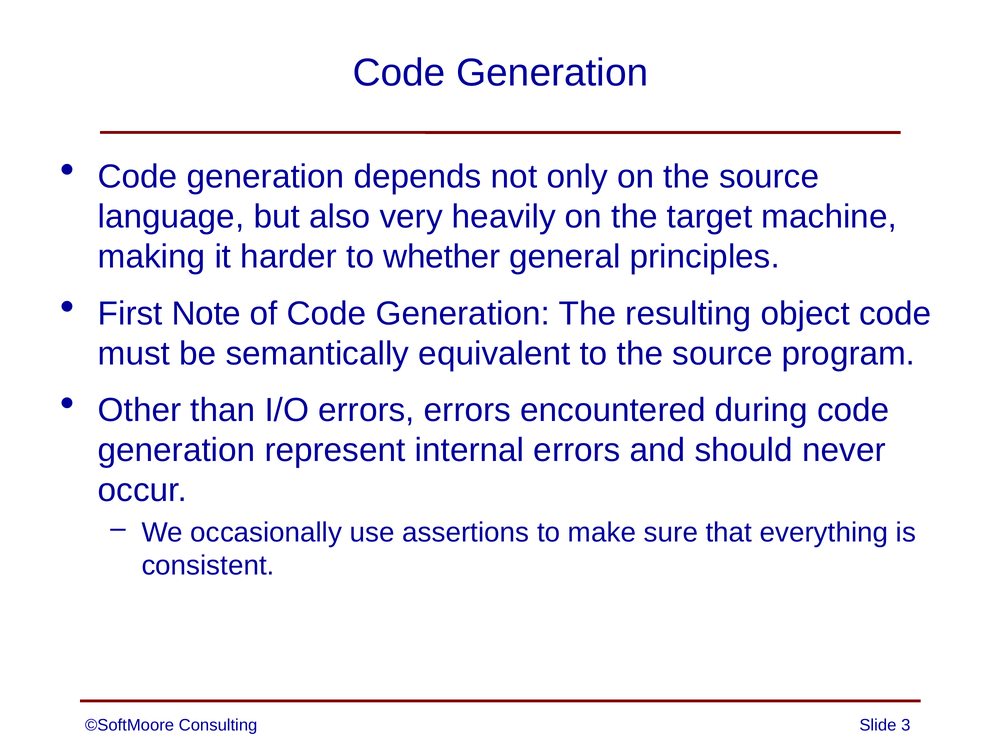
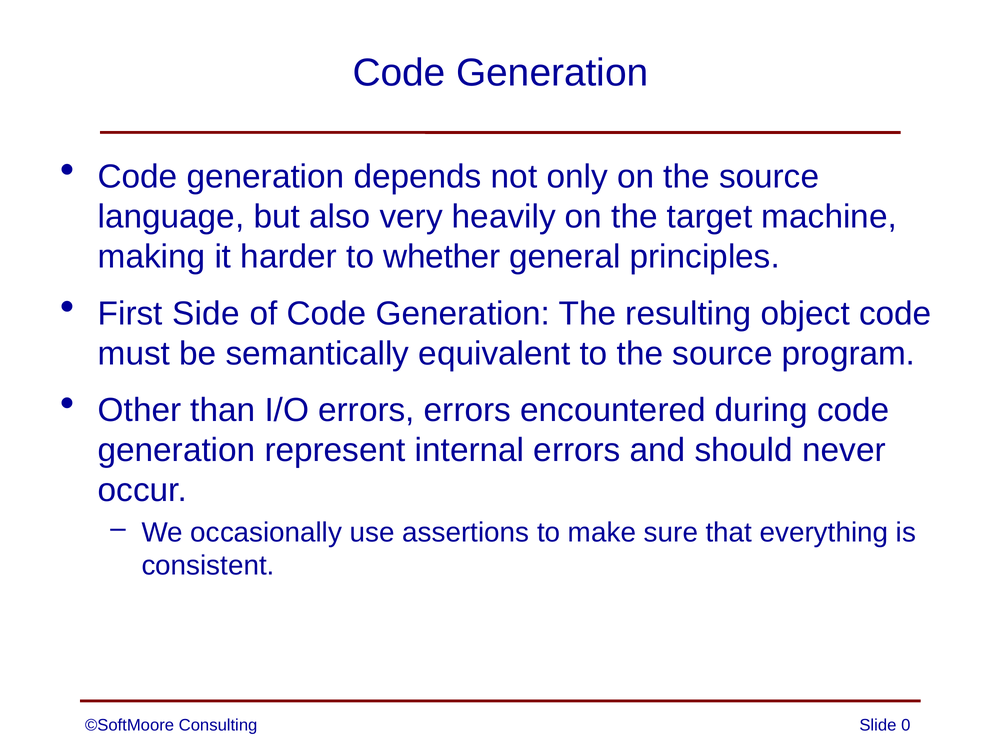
Note: Note -> Side
3: 3 -> 0
